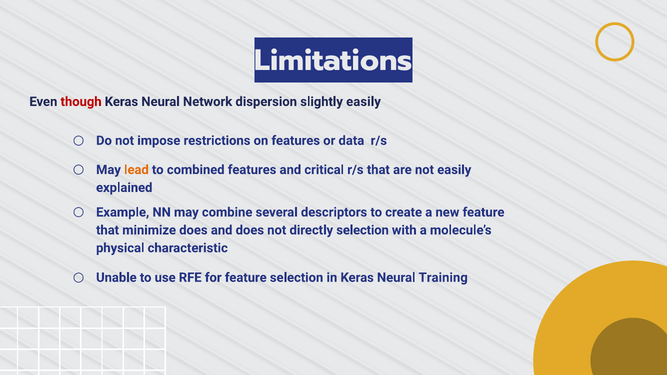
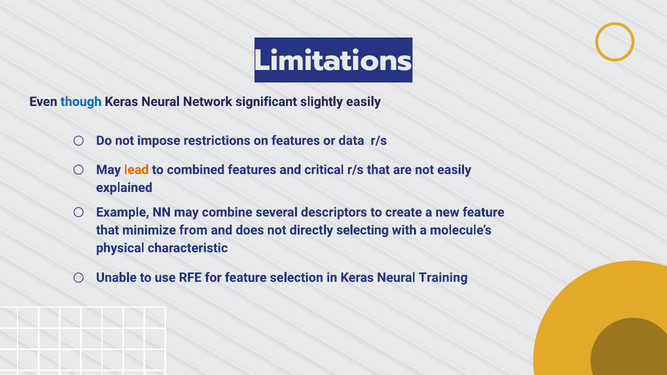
though colour: red -> blue
dispersion: dispersion -> significant
minimize does: does -> from
directly selection: selection -> selecting
